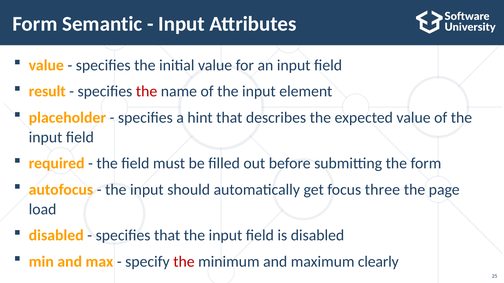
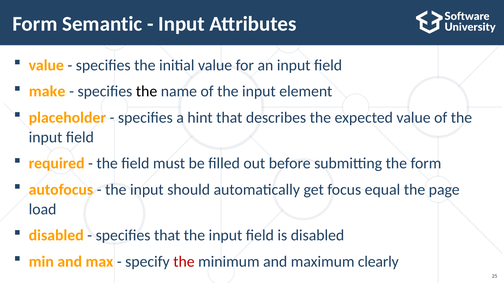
result: result -> make
the at (147, 92) colour: red -> black
three: three -> equal
